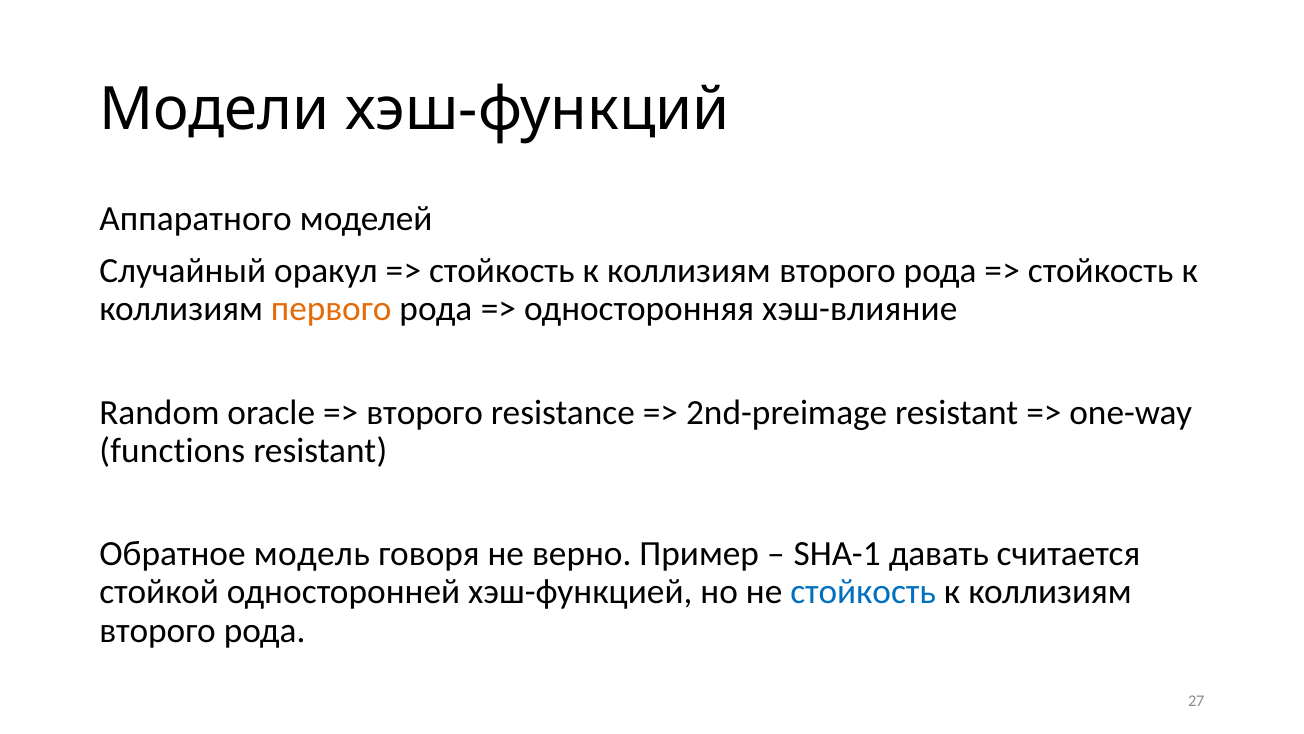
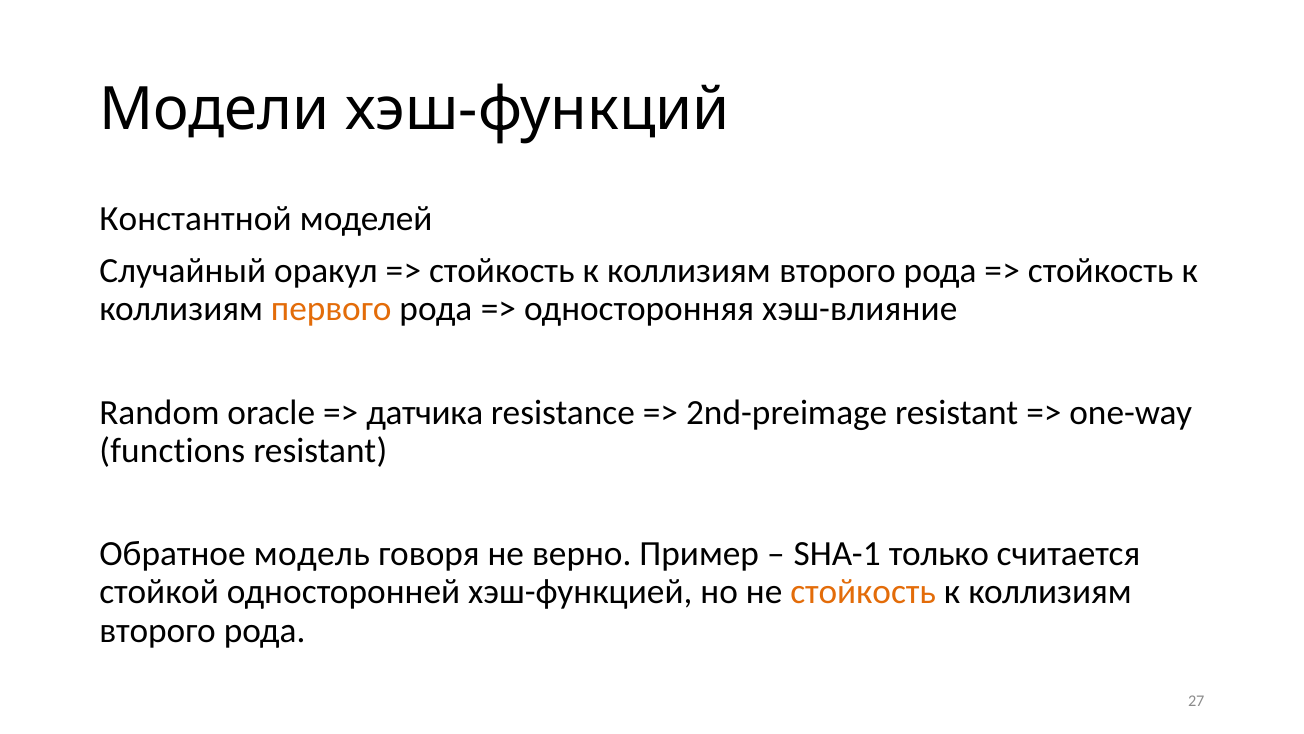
Аппаратного: Аппаратного -> Константной
второго at (425, 412): второго -> датчика
давать: давать -> только
стойкость at (863, 592) colour: blue -> orange
